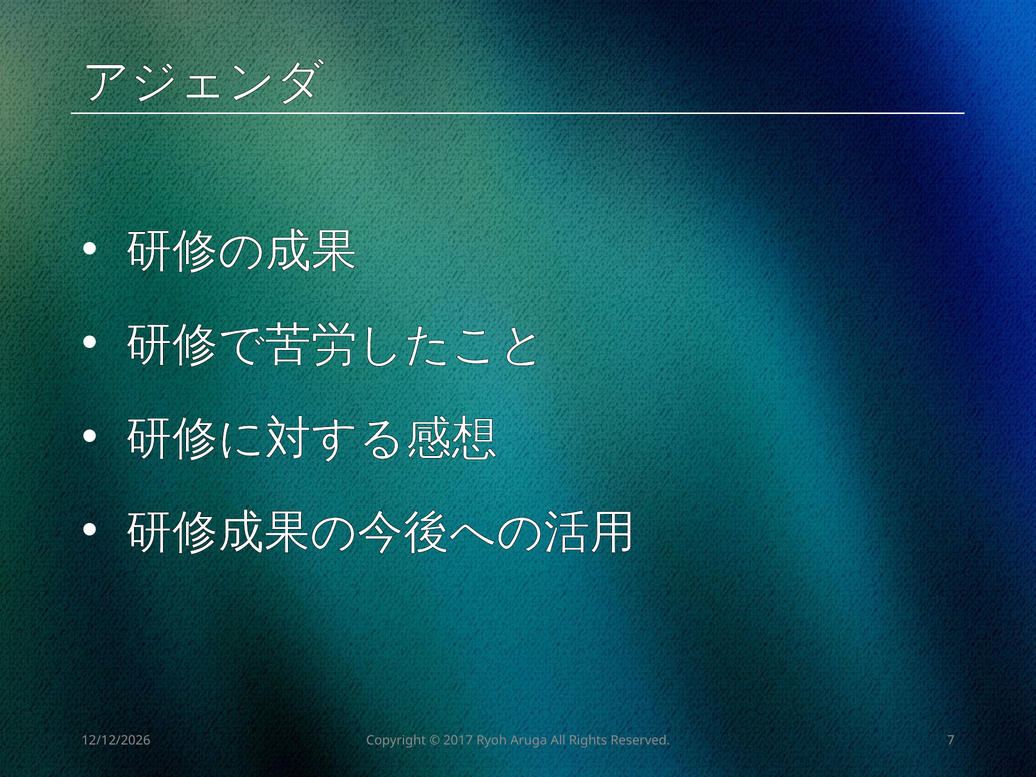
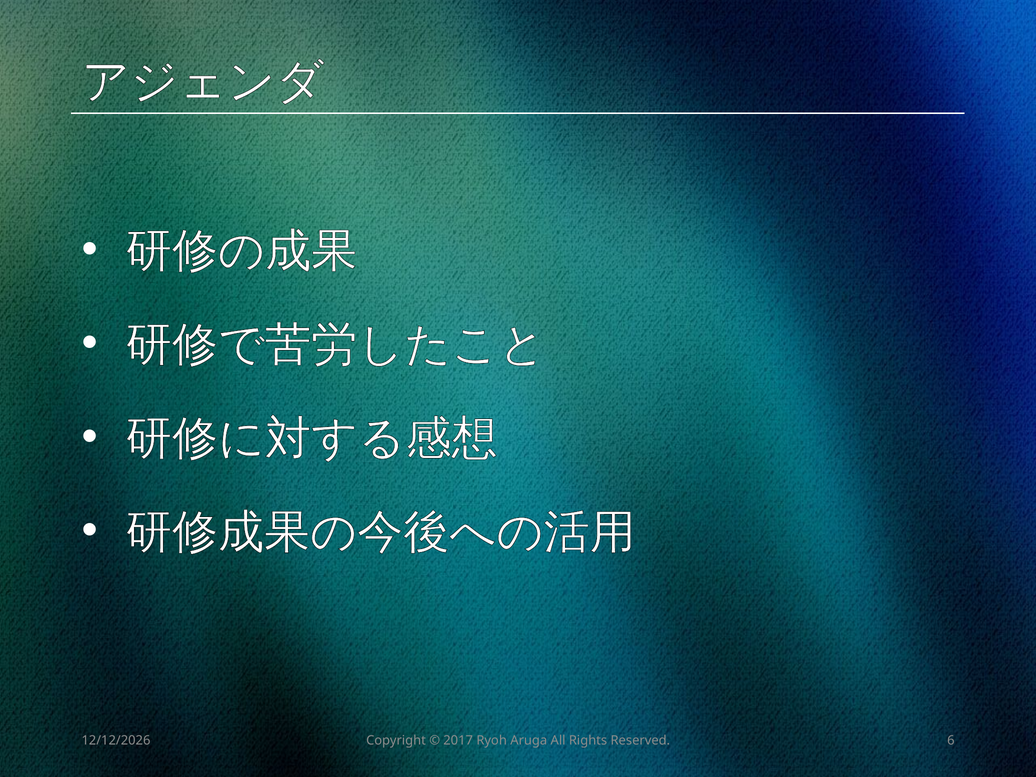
7: 7 -> 6
